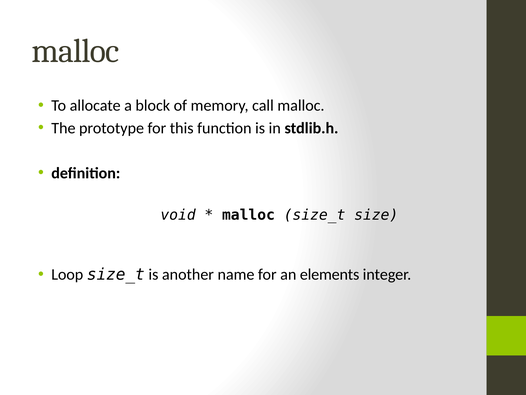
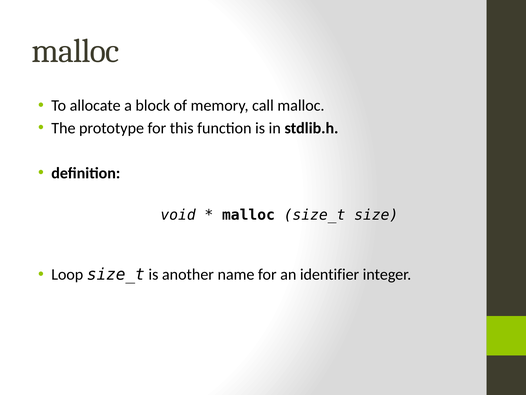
elements: elements -> identifier
